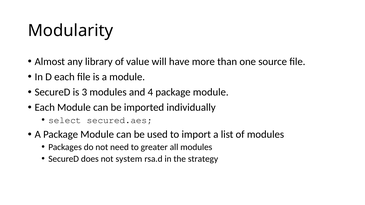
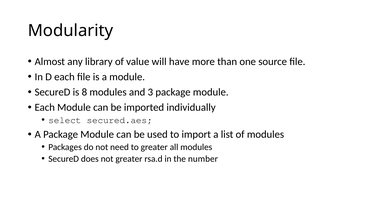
3: 3 -> 8
4: 4 -> 3
not system: system -> greater
strategy: strategy -> number
